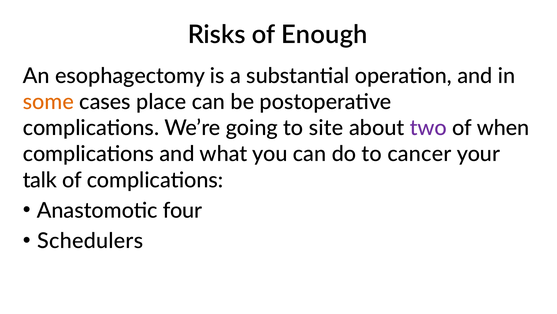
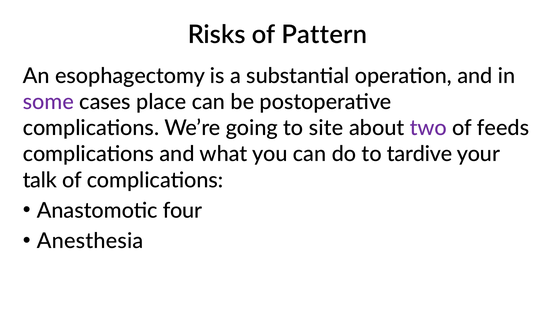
Enough: Enough -> Pattern
some colour: orange -> purple
when: when -> feeds
cancer: cancer -> tardive
Schedulers: Schedulers -> Anesthesia
